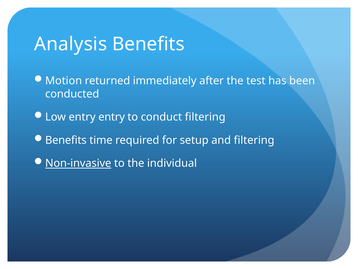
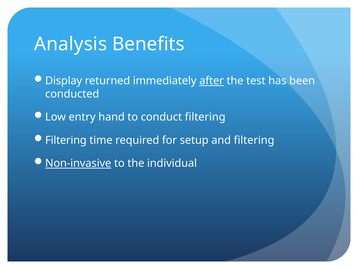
Motion: Motion -> Display
after underline: none -> present
entry entry: entry -> hand
Benefits at (66, 140): Benefits -> Filtering
